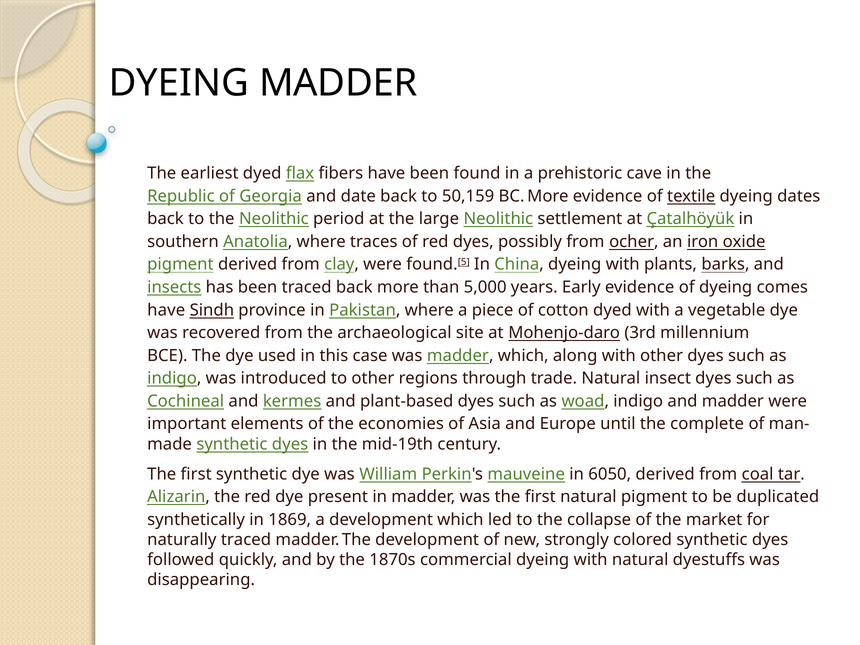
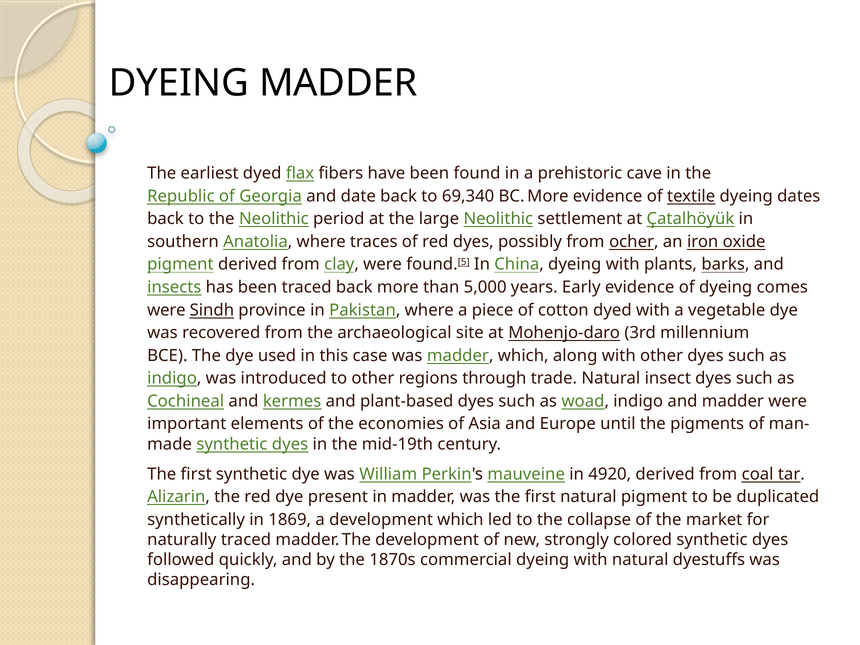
50,159: 50,159 -> 69,340
have at (166, 310): have -> were
complete: complete -> pigments
6050: 6050 -> 4920
